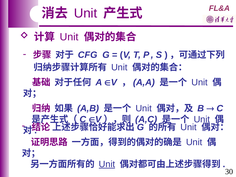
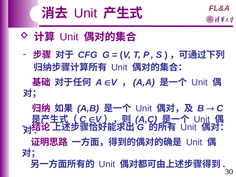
Unit at (107, 164) underline: present -> none
